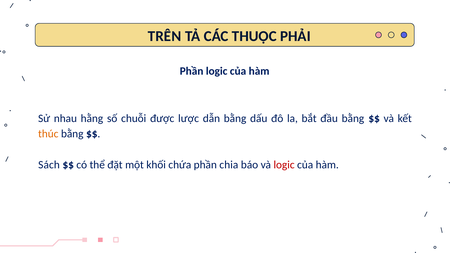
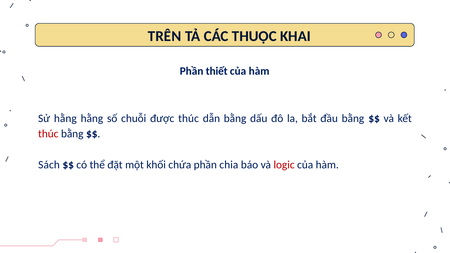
PHẢI: PHẢI -> KHAI
Phần logic: logic -> thiết
Sử nhau: nhau -> hằng
được lược: lược -> thúc
thúc at (48, 134) colour: orange -> red
